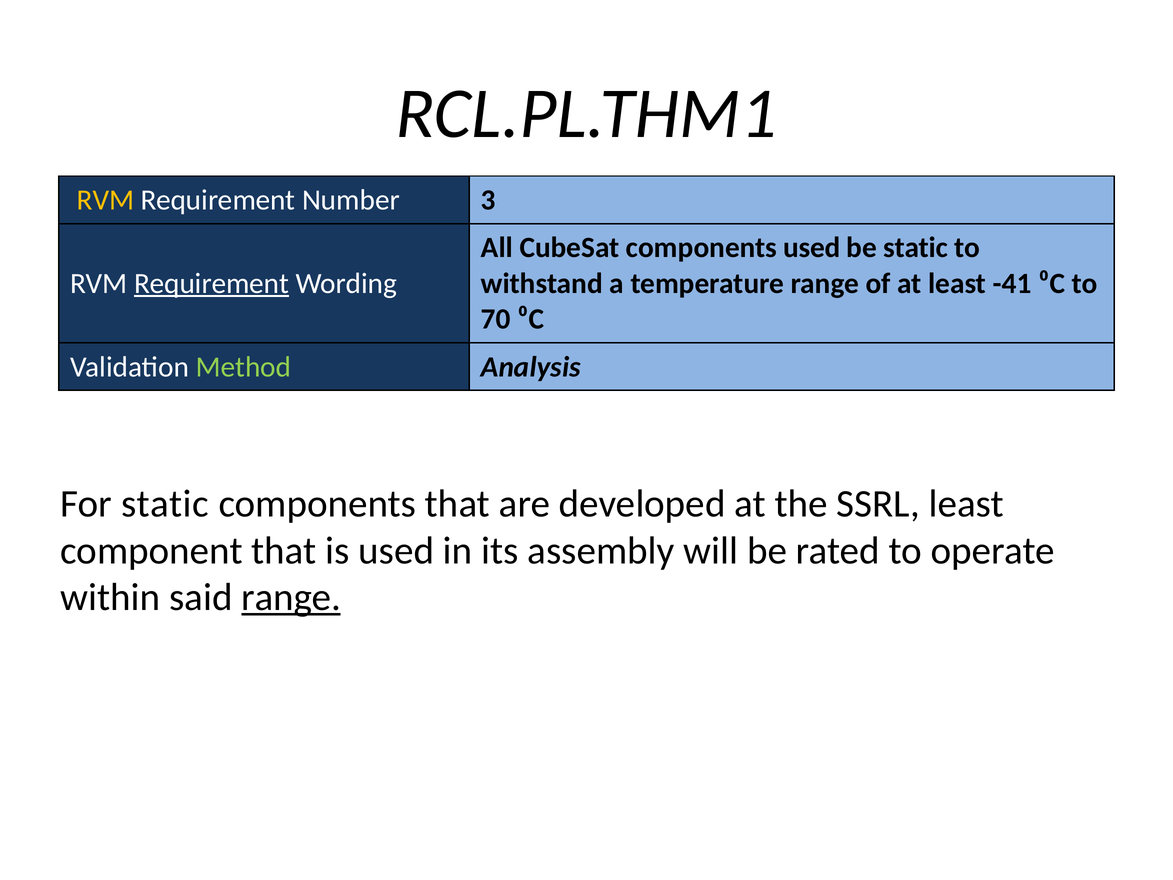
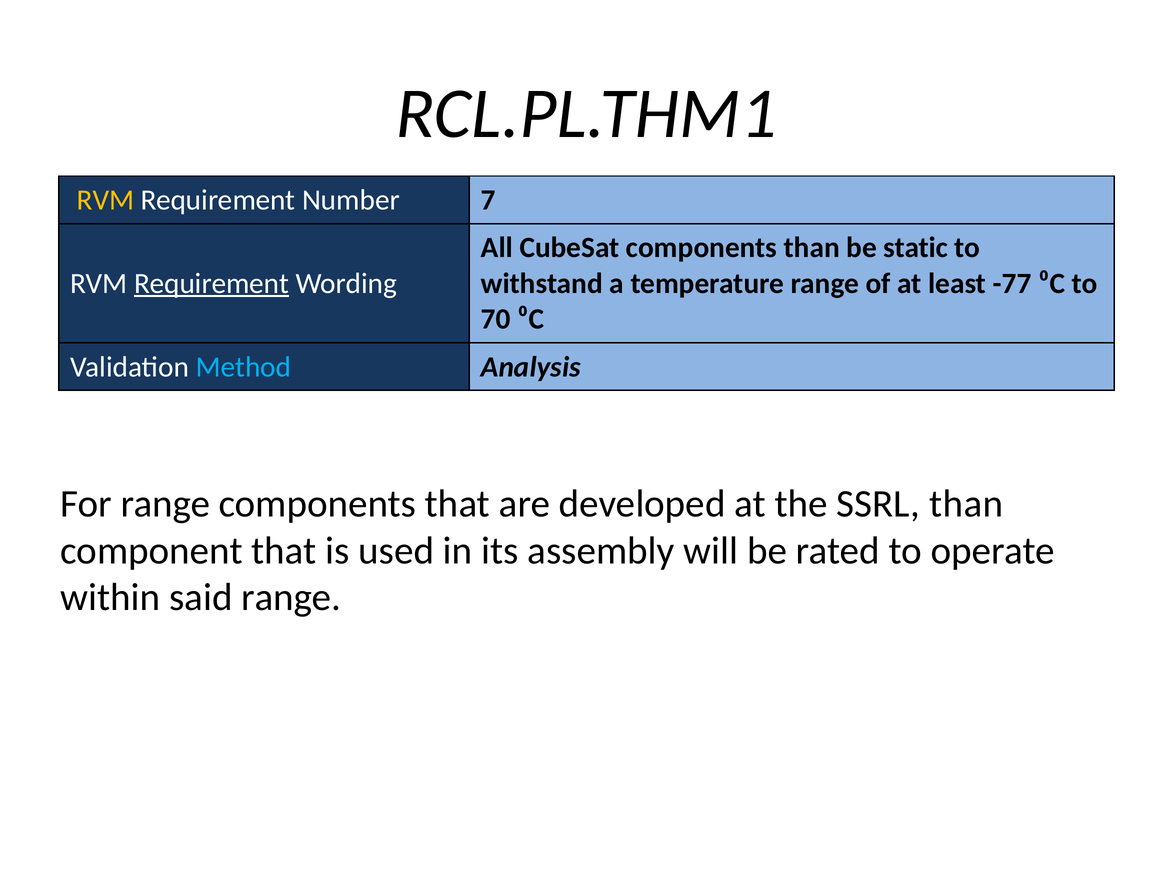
3: 3 -> 7
components used: used -> than
-41: -41 -> -77
Method colour: light green -> light blue
For static: static -> range
SSRL least: least -> than
range at (291, 597) underline: present -> none
